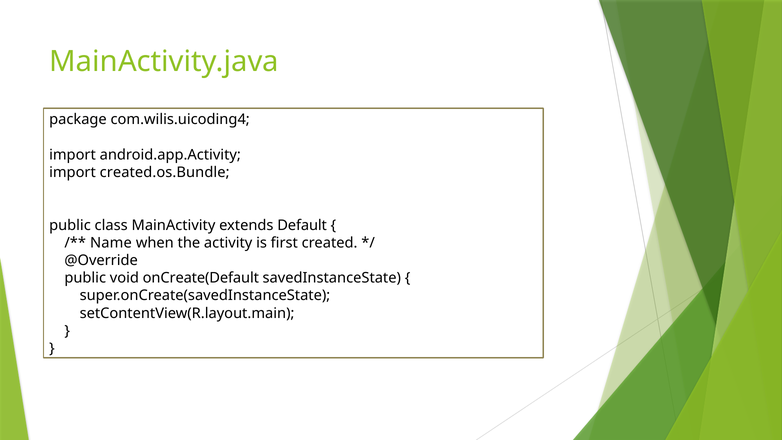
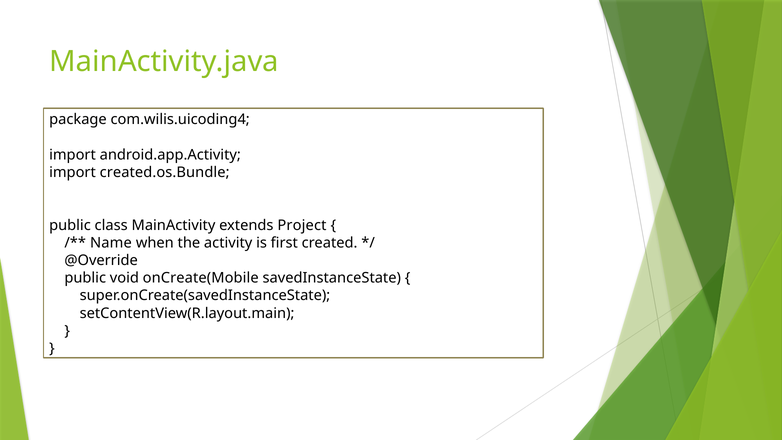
Default: Default -> Project
onCreate(Default: onCreate(Default -> onCreate(Mobile
